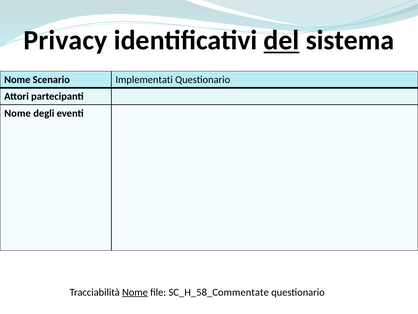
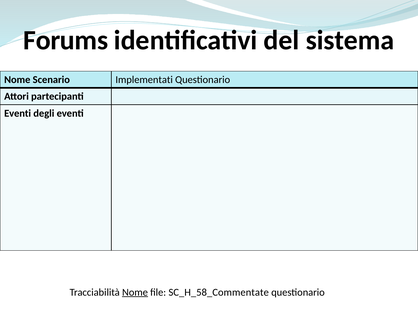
Privacy: Privacy -> Forums
del underline: present -> none
Nome at (18, 113): Nome -> Eventi
